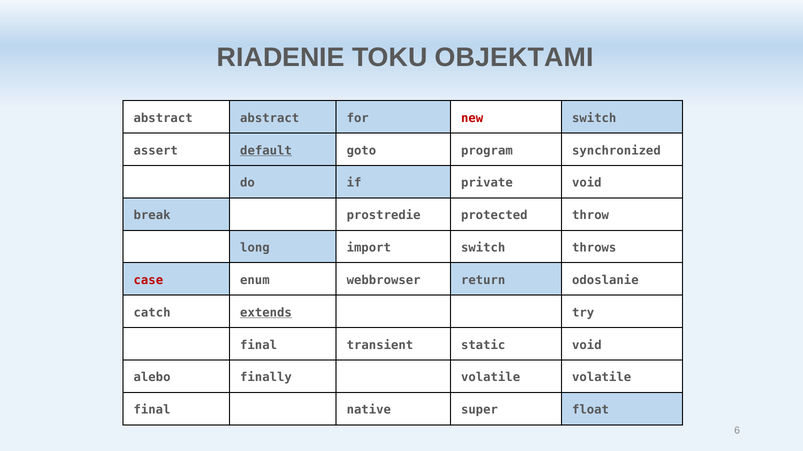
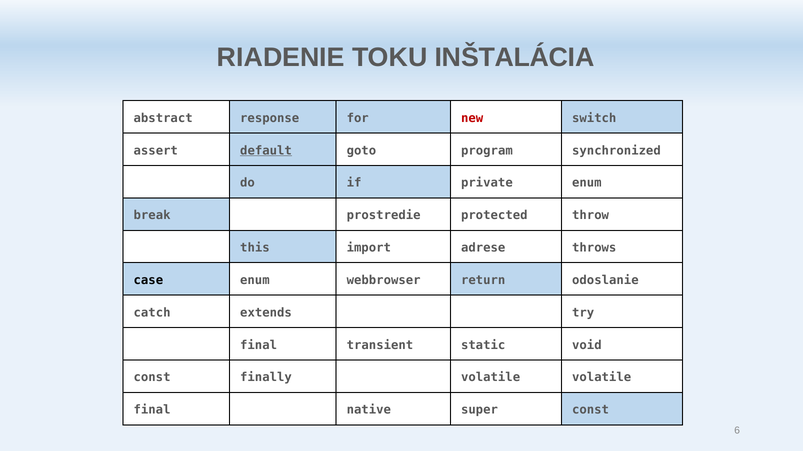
OBJEKTAMI: OBJEKTAMI -> INŠTALÁCIA
abstract abstract: abstract -> response
private void: void -> enum
long: long -> this
import switch: switch -> adrese
case colour: red -> black
extends underline: present -> none
alebo at (152, 378): alebo -> const
super float: float -> const
